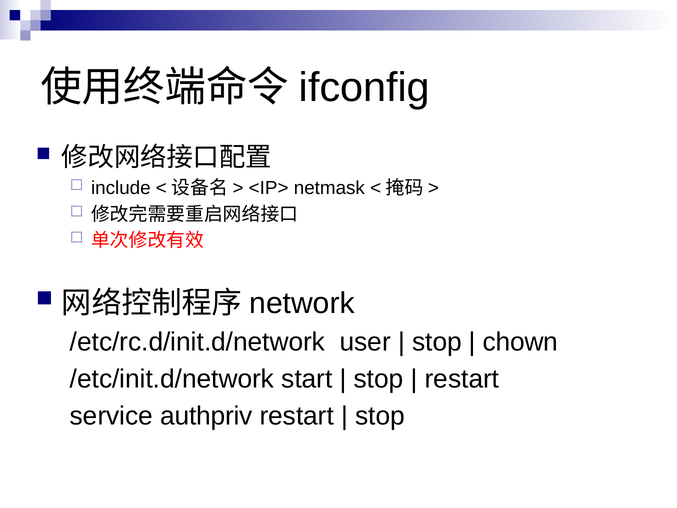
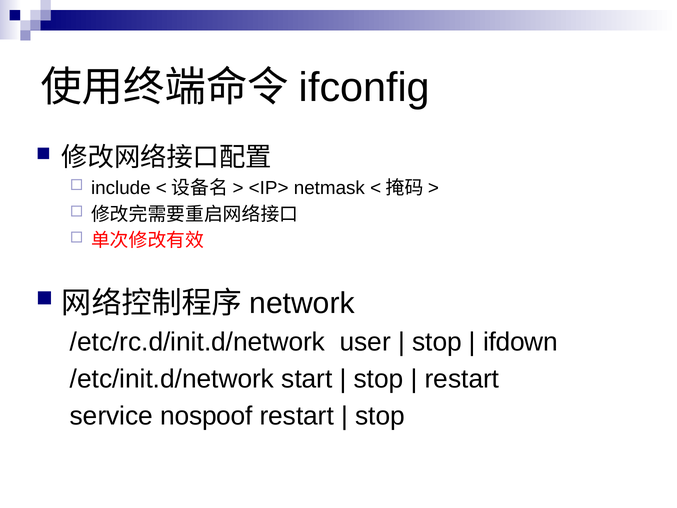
chown: chown -> ifdown
authpriv: authpriv -> nospoof
